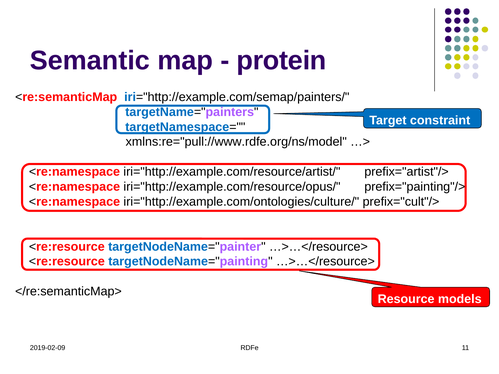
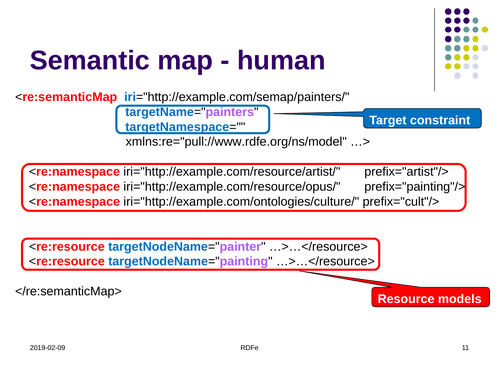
protein: protein -> human
